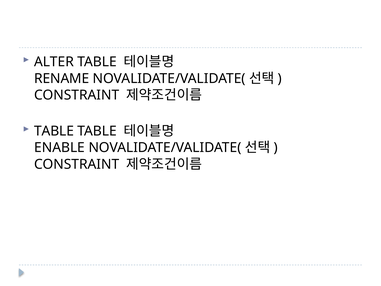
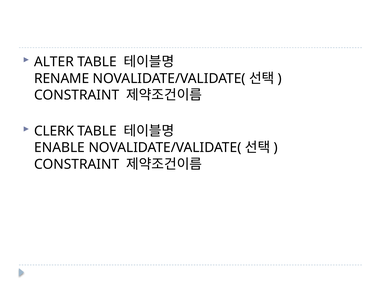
TABLE at (54, 131): TABLE -> CLERK
